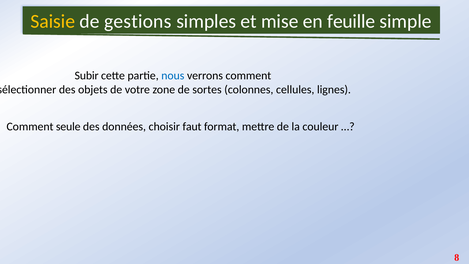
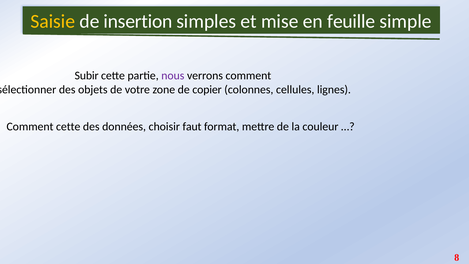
gestions: gestions -> insertion
nous colour: blue -> purple
sortes: sortes -> copier
Comment seule: seule -> cette
